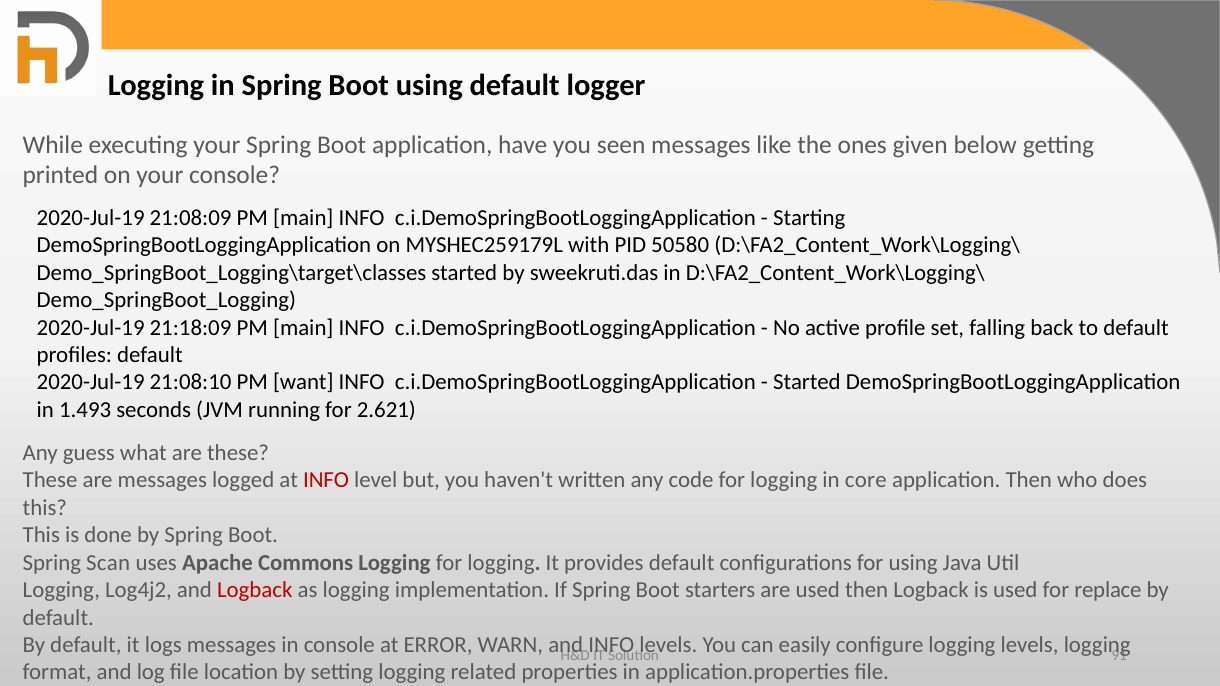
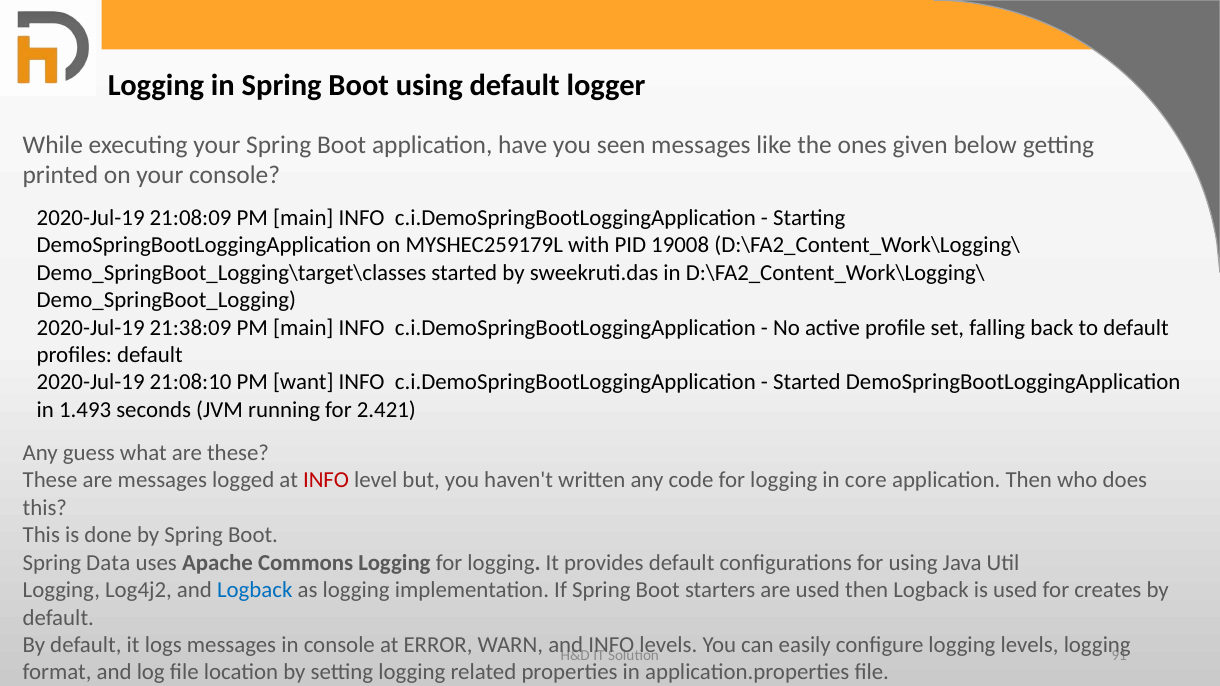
50580: 50580 -> 19008
21:18:09: 21:18:09 -> 21:38:09
2.621: 2.621 -> 2.421
Scan: Scan -> Data
Logback at (255, 590) colour: red -> blue
replace: replace -> creates
